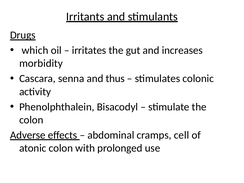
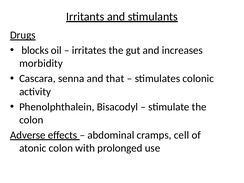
which: which -> blocks
thus: thus -> that
